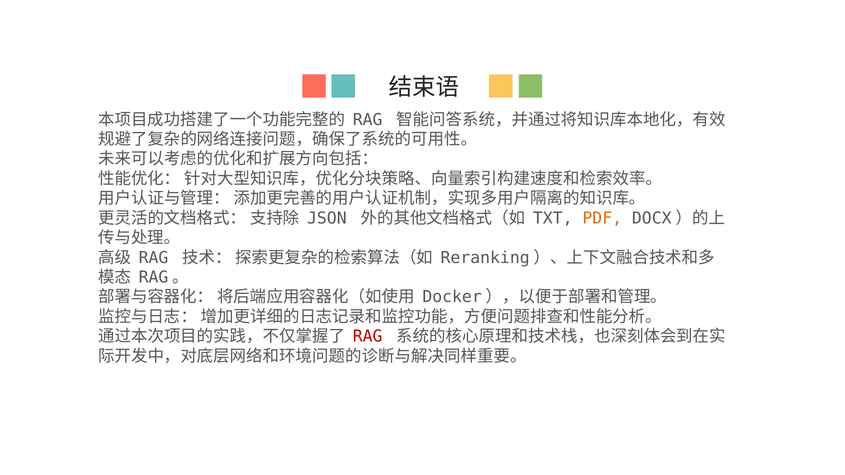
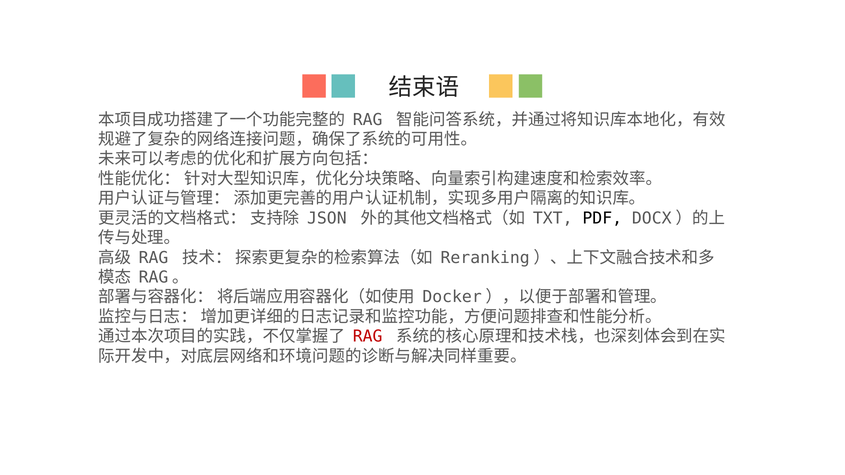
PDF colour: orange -> black
